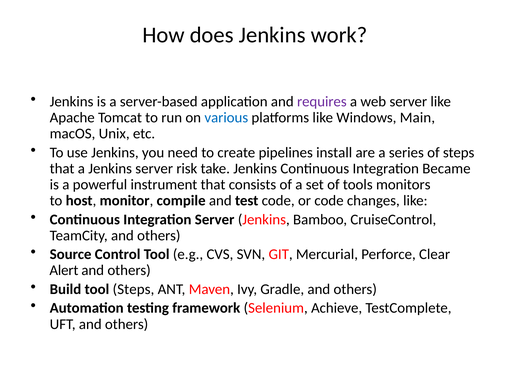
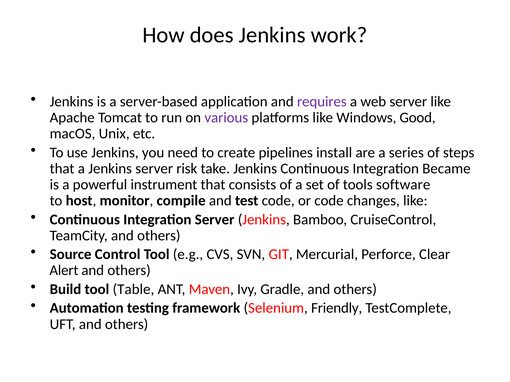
various colour: blue -> purple
Main: Main -> Good
monitors: monitors -> software
tool Steps: Steps -> Table
Achieve: Achieve -> Friendly
